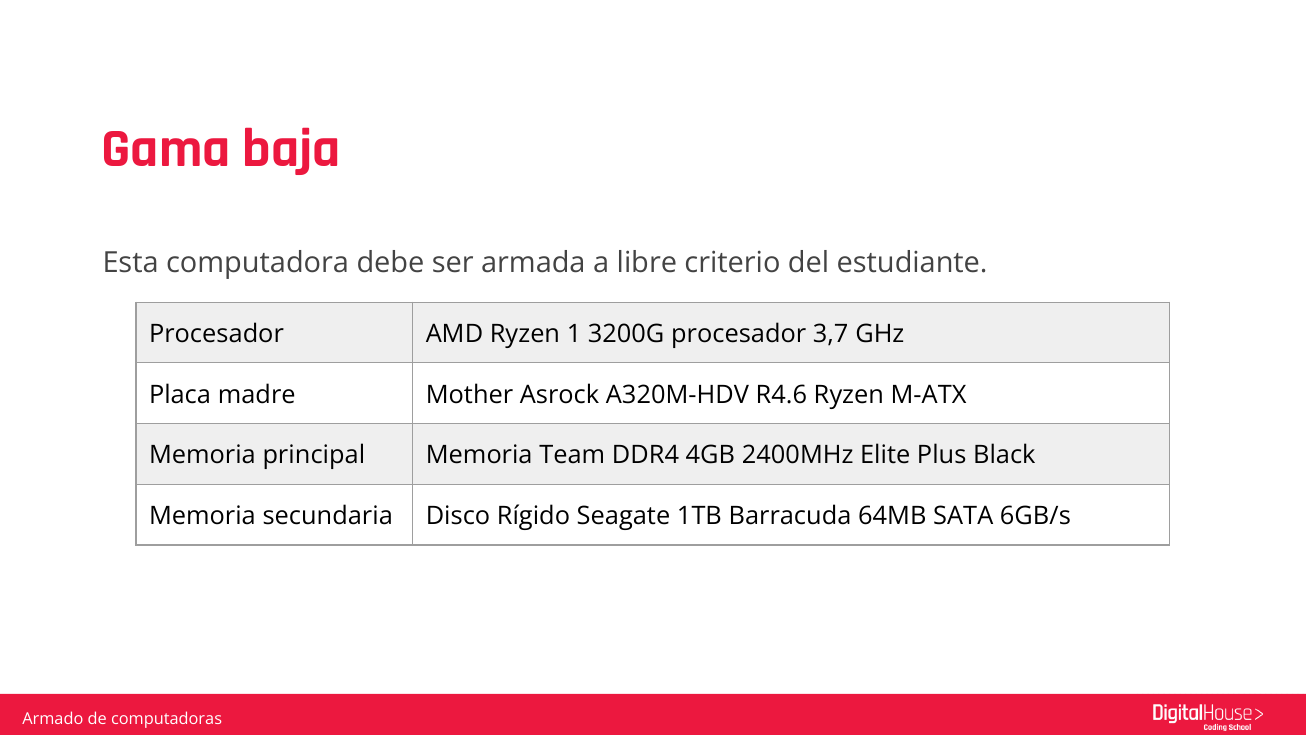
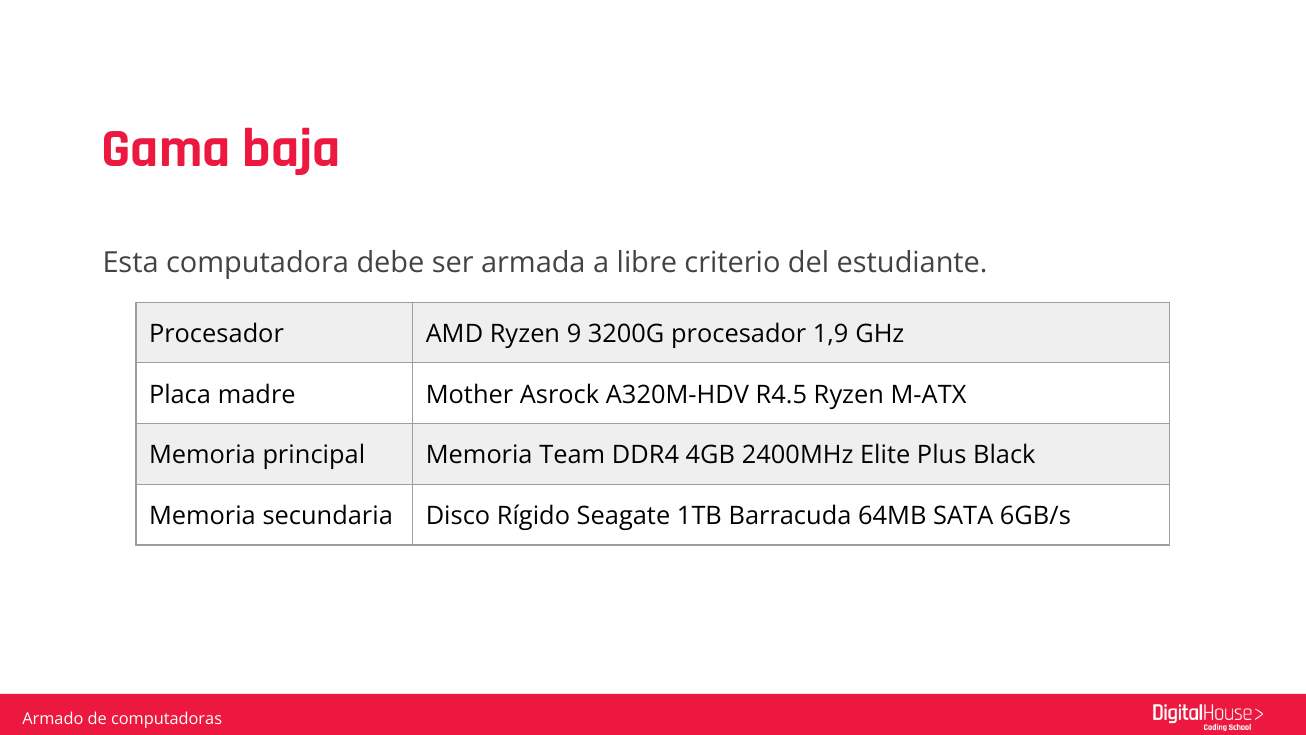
1: 1 -> 9
3,7: 3,7 -> 1,9
R4.6: R4.6 -> R4.5
